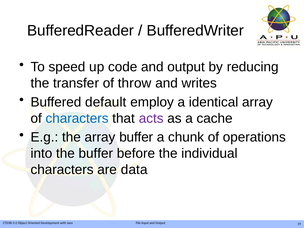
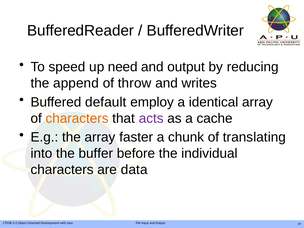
code: code -> need
transfer: transfer -> append
characters at (77, 118) colour: blue -> orange
array buffer: buffer -> faster
operations: operations -> translating
